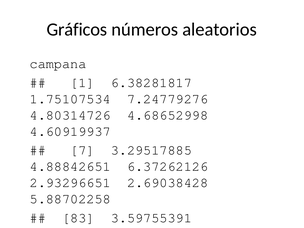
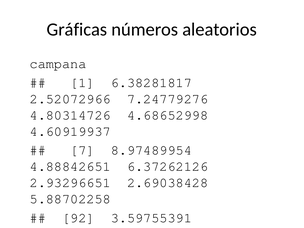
Gráficos: Gráficos -> Gráficas
1.75107534: 1.75107534 -> 2.52072966
3.29517885: 3.29517885 -> 8.97489954
83: 83 -> 92
